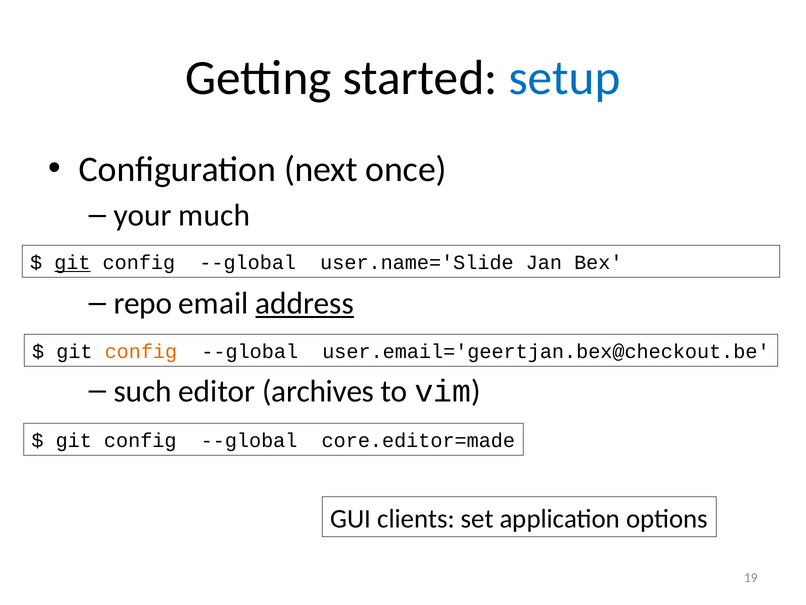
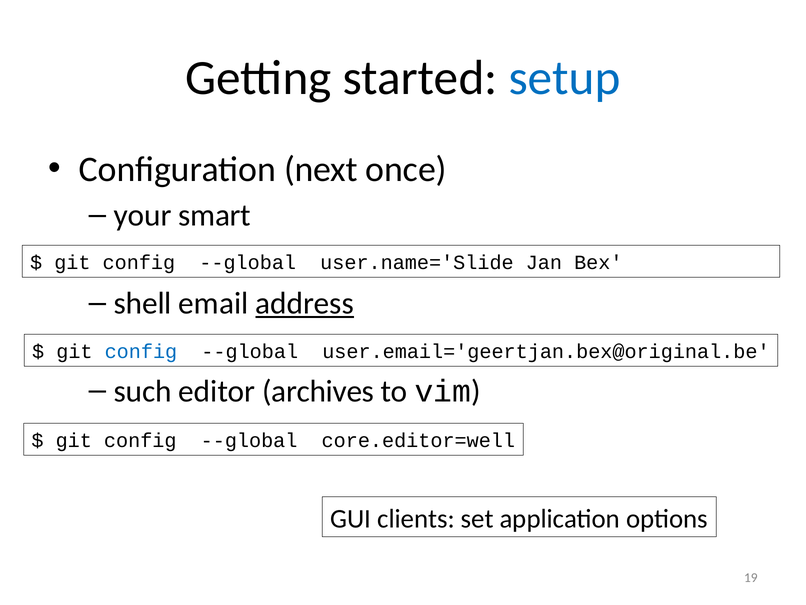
much: much -> smart
git at (72, 263) underline: present -> none
repo: repo -> shell
config at (141, 351) colour: orange -> blue
user.email='geertjan.bex@checkout.be: user.email='geertjan.bex@checkout.be -> user.email='geertjan.bex@original.be
core.editor=made: core.editor=made -> core.editor=well
